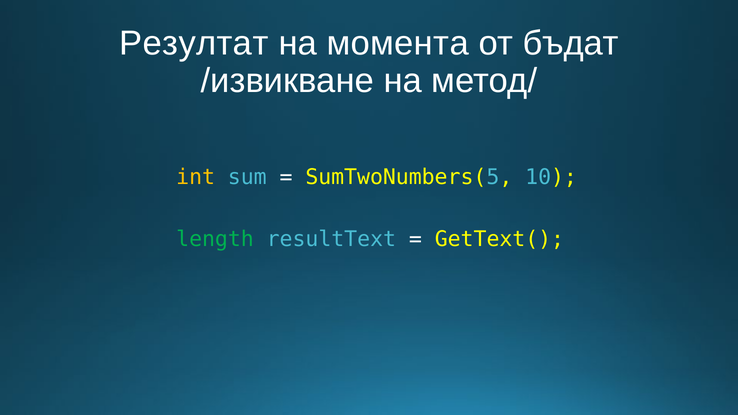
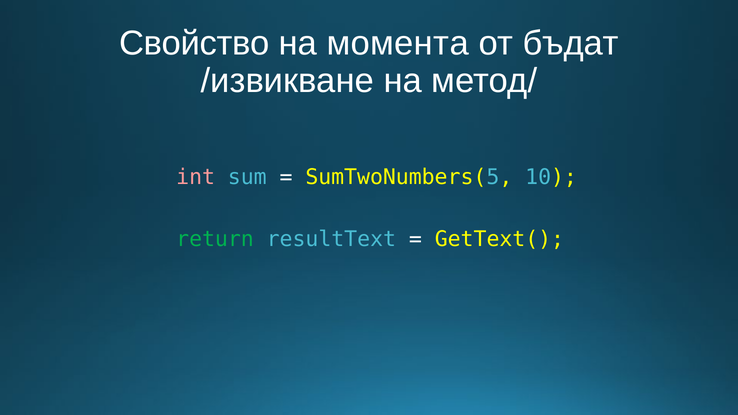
Резултат: Резултат -> Свойство
int colour: yellow -> pink
length: length -> return
